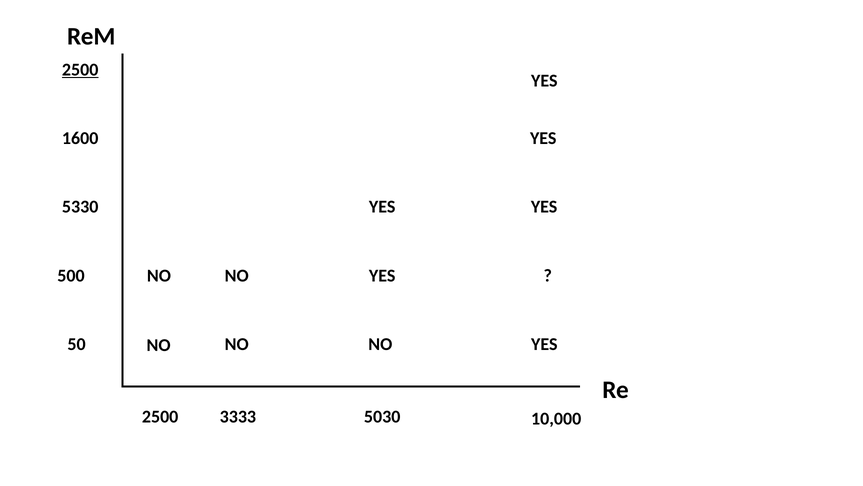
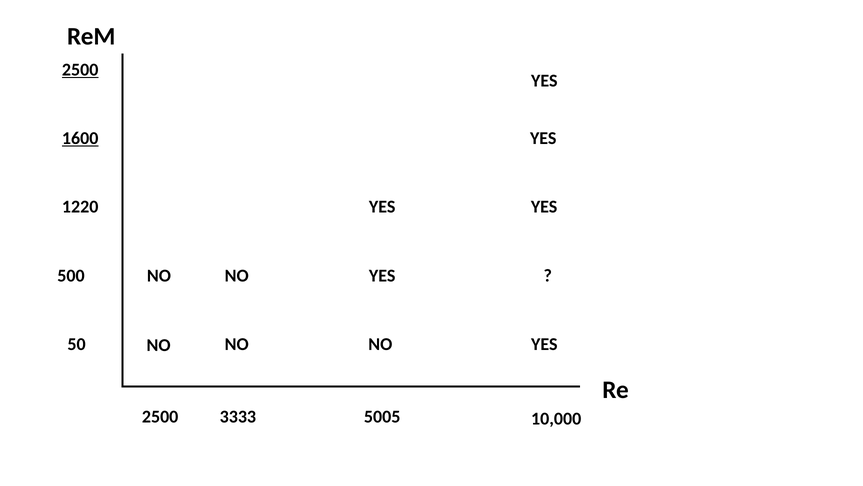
1600 underline: none -> present
5330: 5330 -> 1220
5030: 5030 -> 5005
